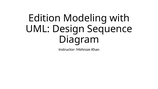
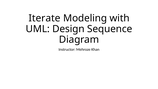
Edition: Edition -> Iterate
